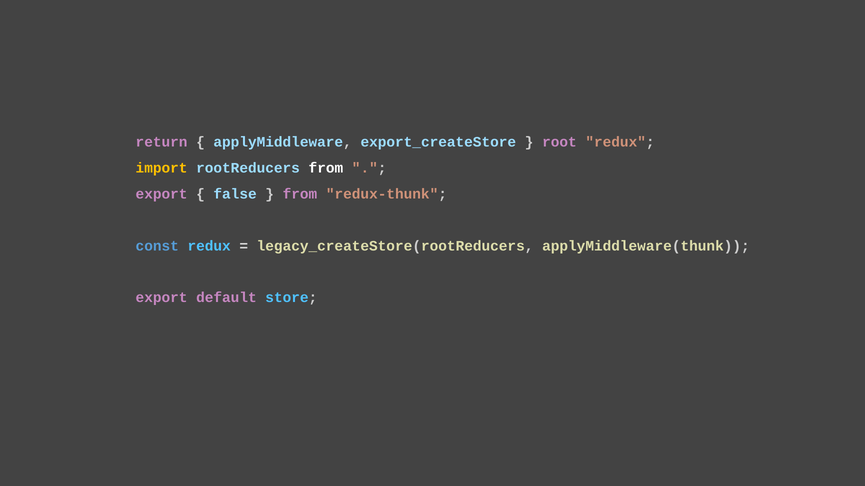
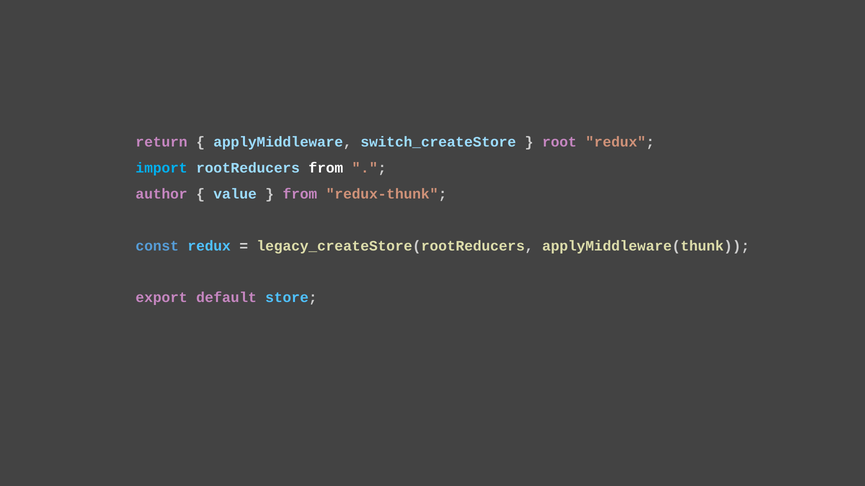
export_createStore: export_createStore -> switch_createStore
import colour: yellow -> light blue
export at (162, 194): export -> author
false: false -> value
